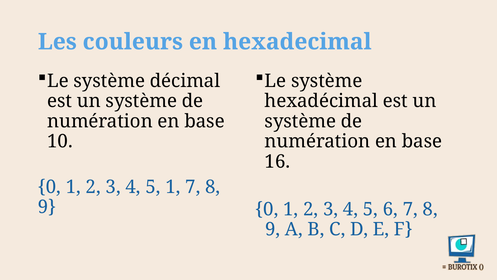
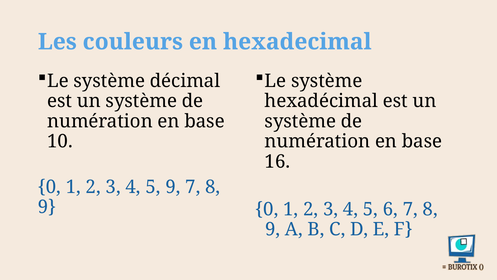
5 1: 1 -> 9
